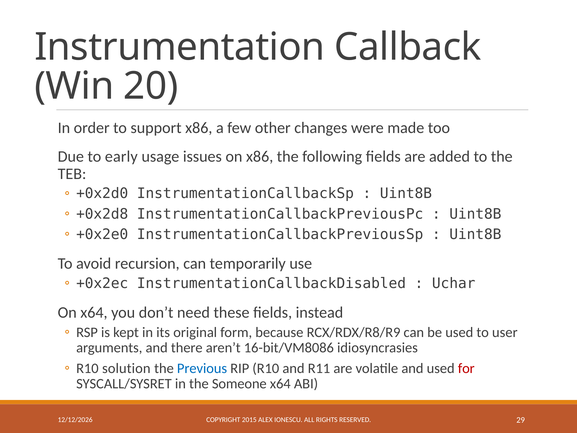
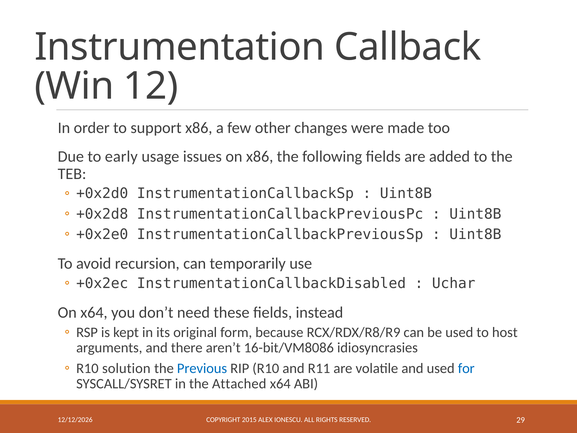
20: 20 -> 12
user: user -> host
for colour: red -> blue
Someone: Someone -> Attached
